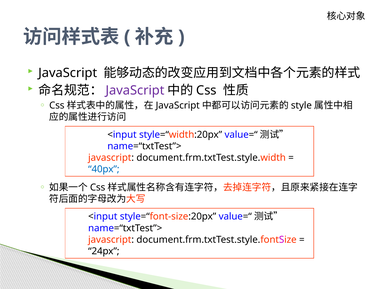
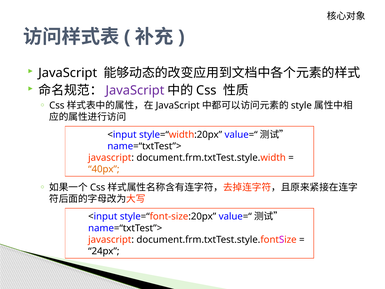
40px colour: blue -> orange
